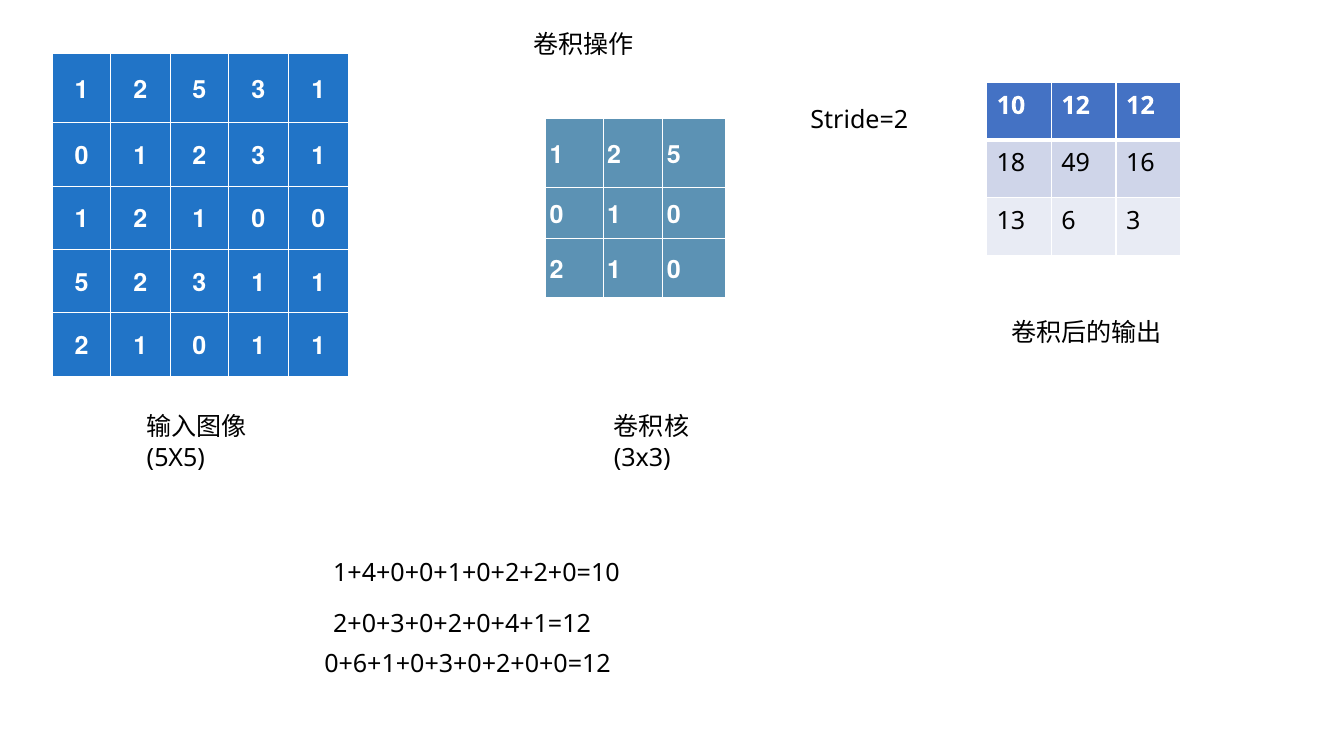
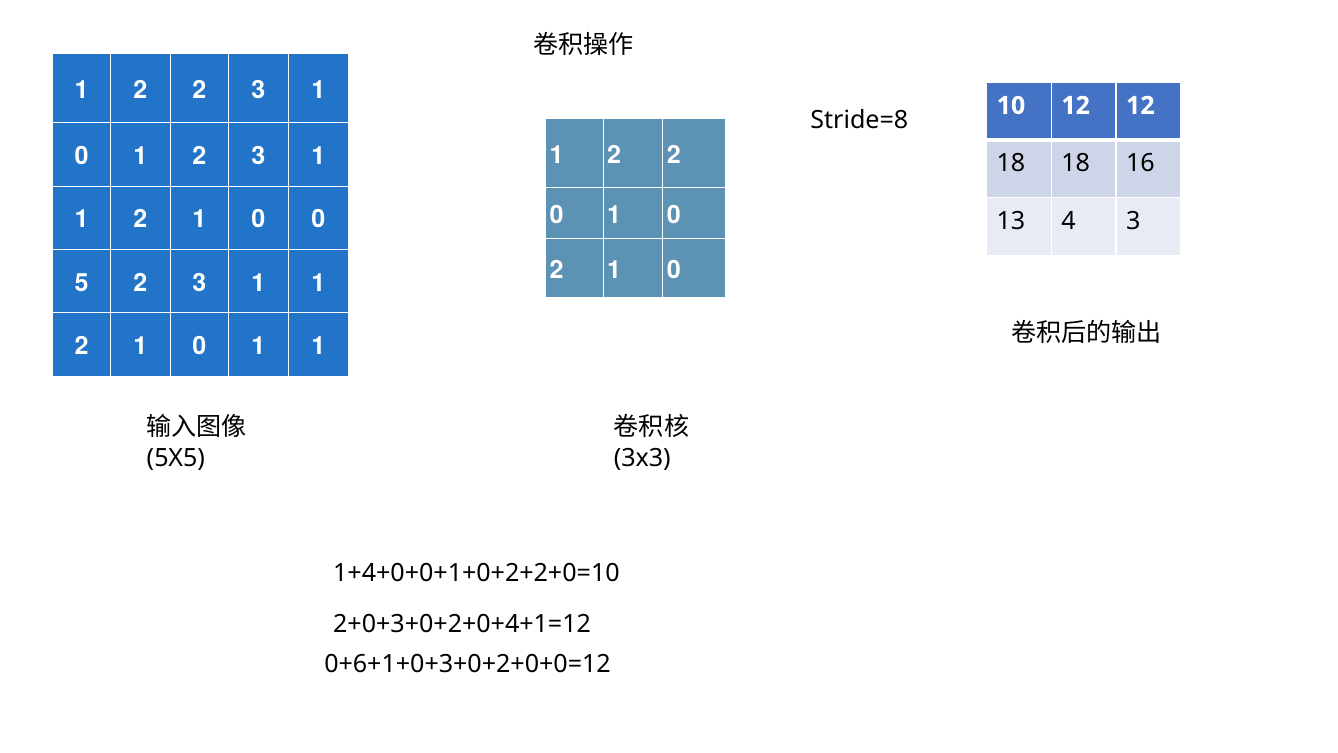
5 at (199, 90): 5 -> 2
Stride=2: Stride=2 -> Stride=8
5 at (674, 155): 5 -> 2
18 49: 49 -> 18
6: 6 -> 4
